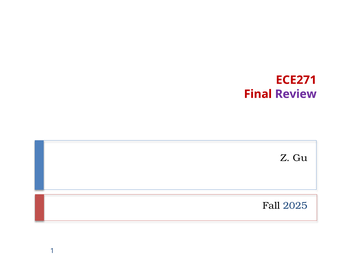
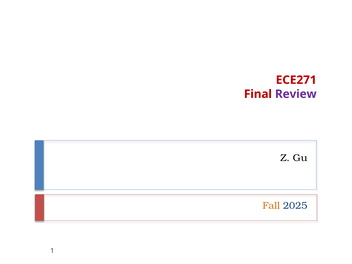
Fall colour: black -> orange
